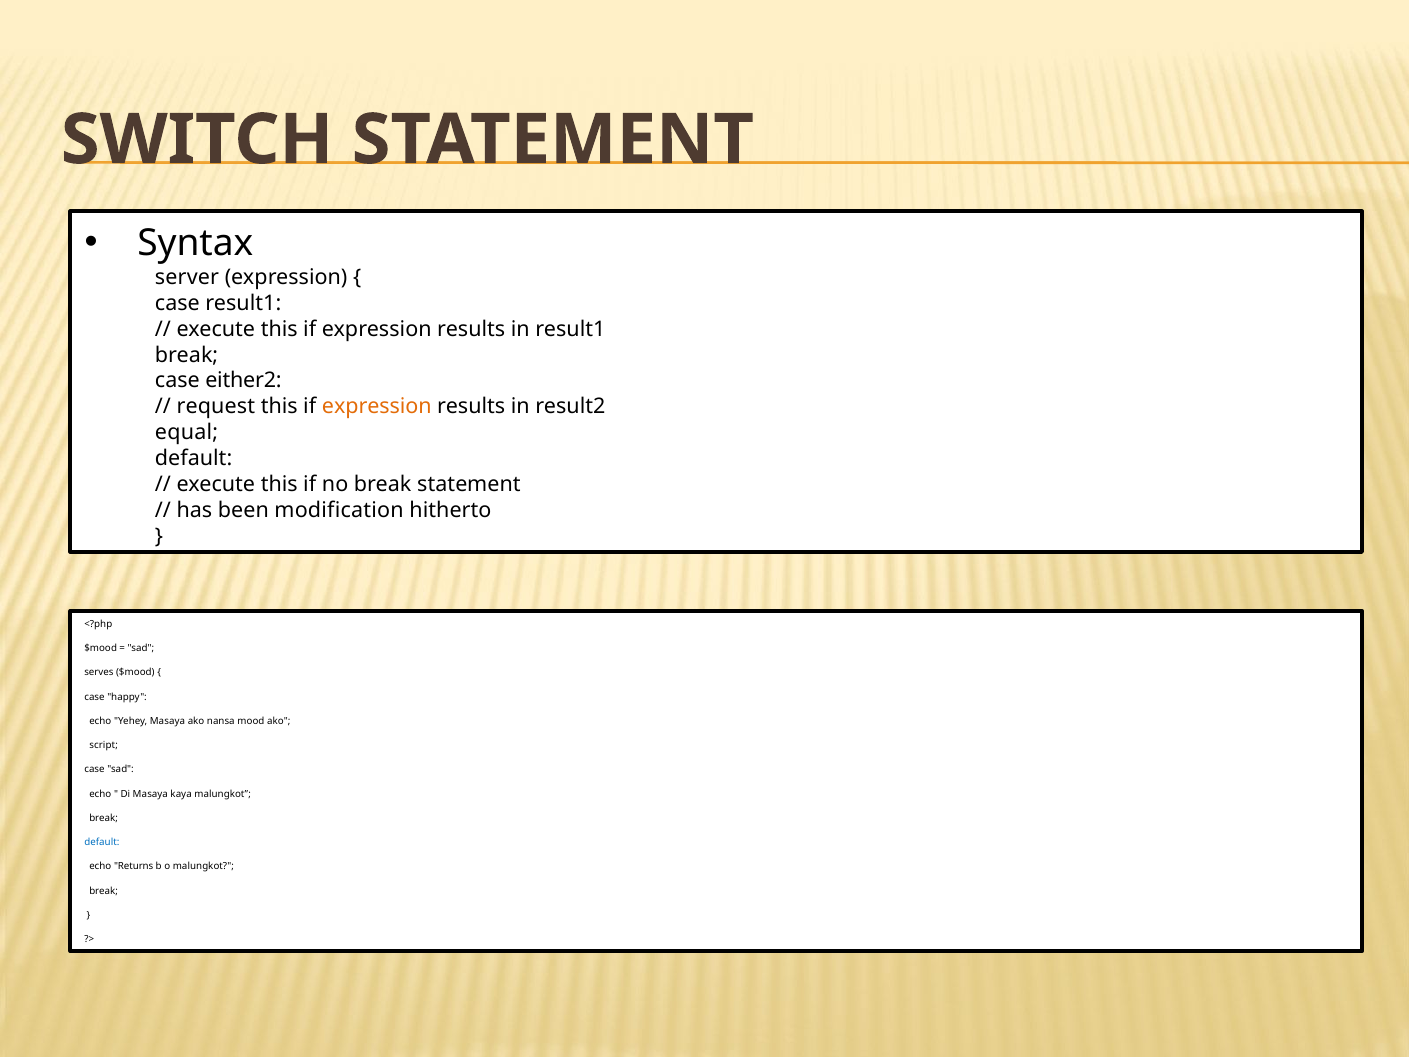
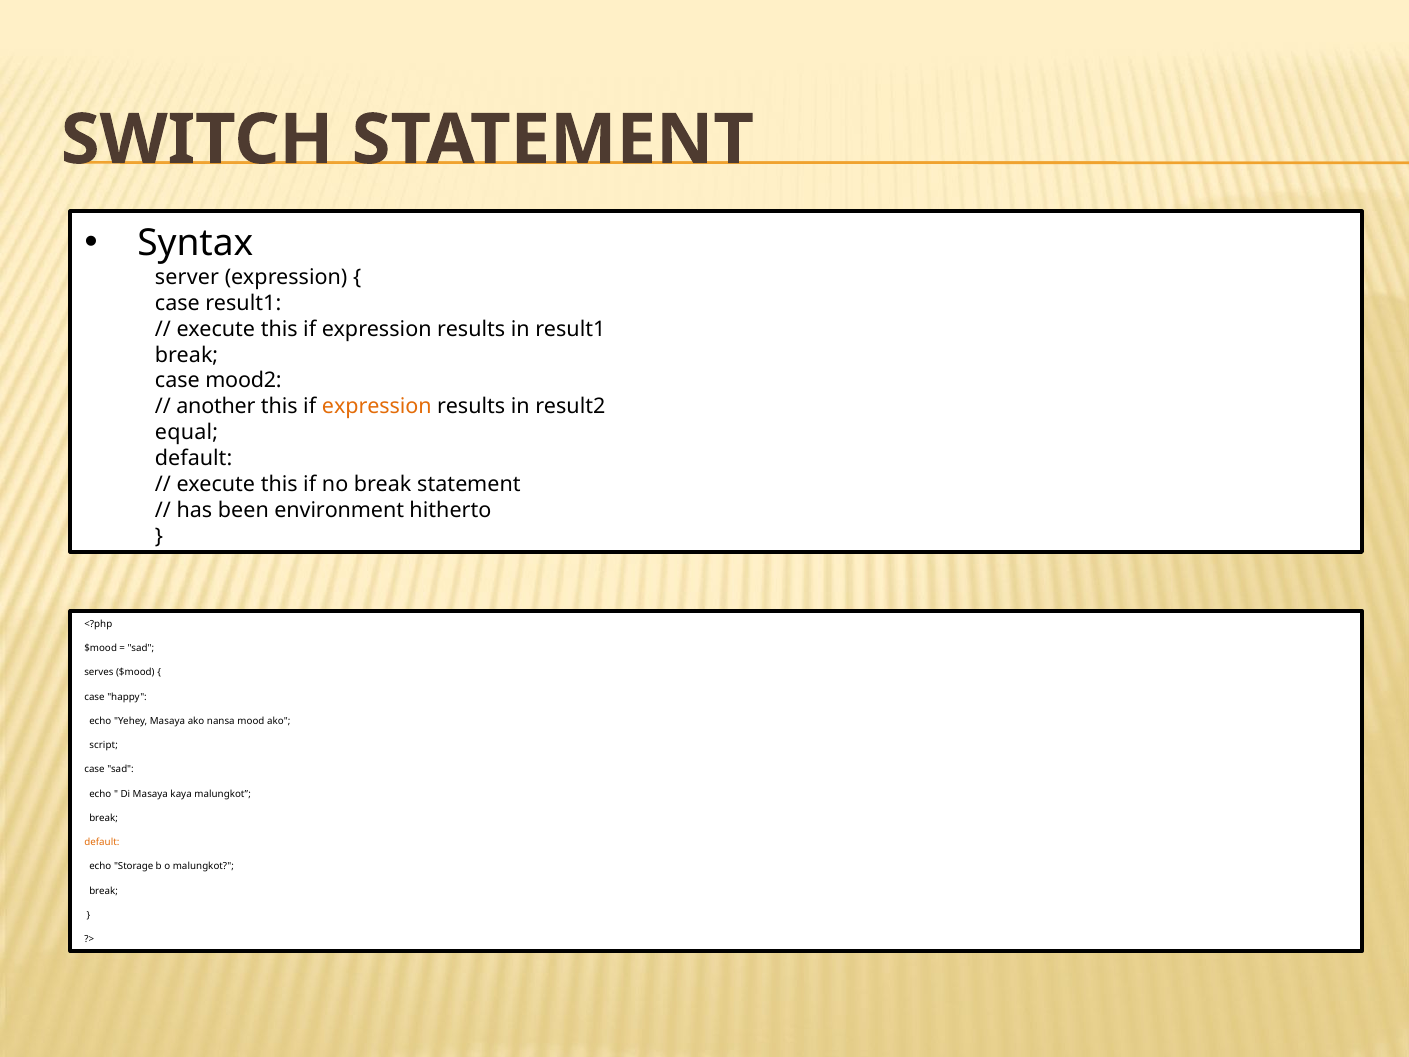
either2: either2 -> mood2
request: request -> another
modification: modification -> environment
default at (102, 842) colour: blue -> orange
Returns: Returns -> Storage
